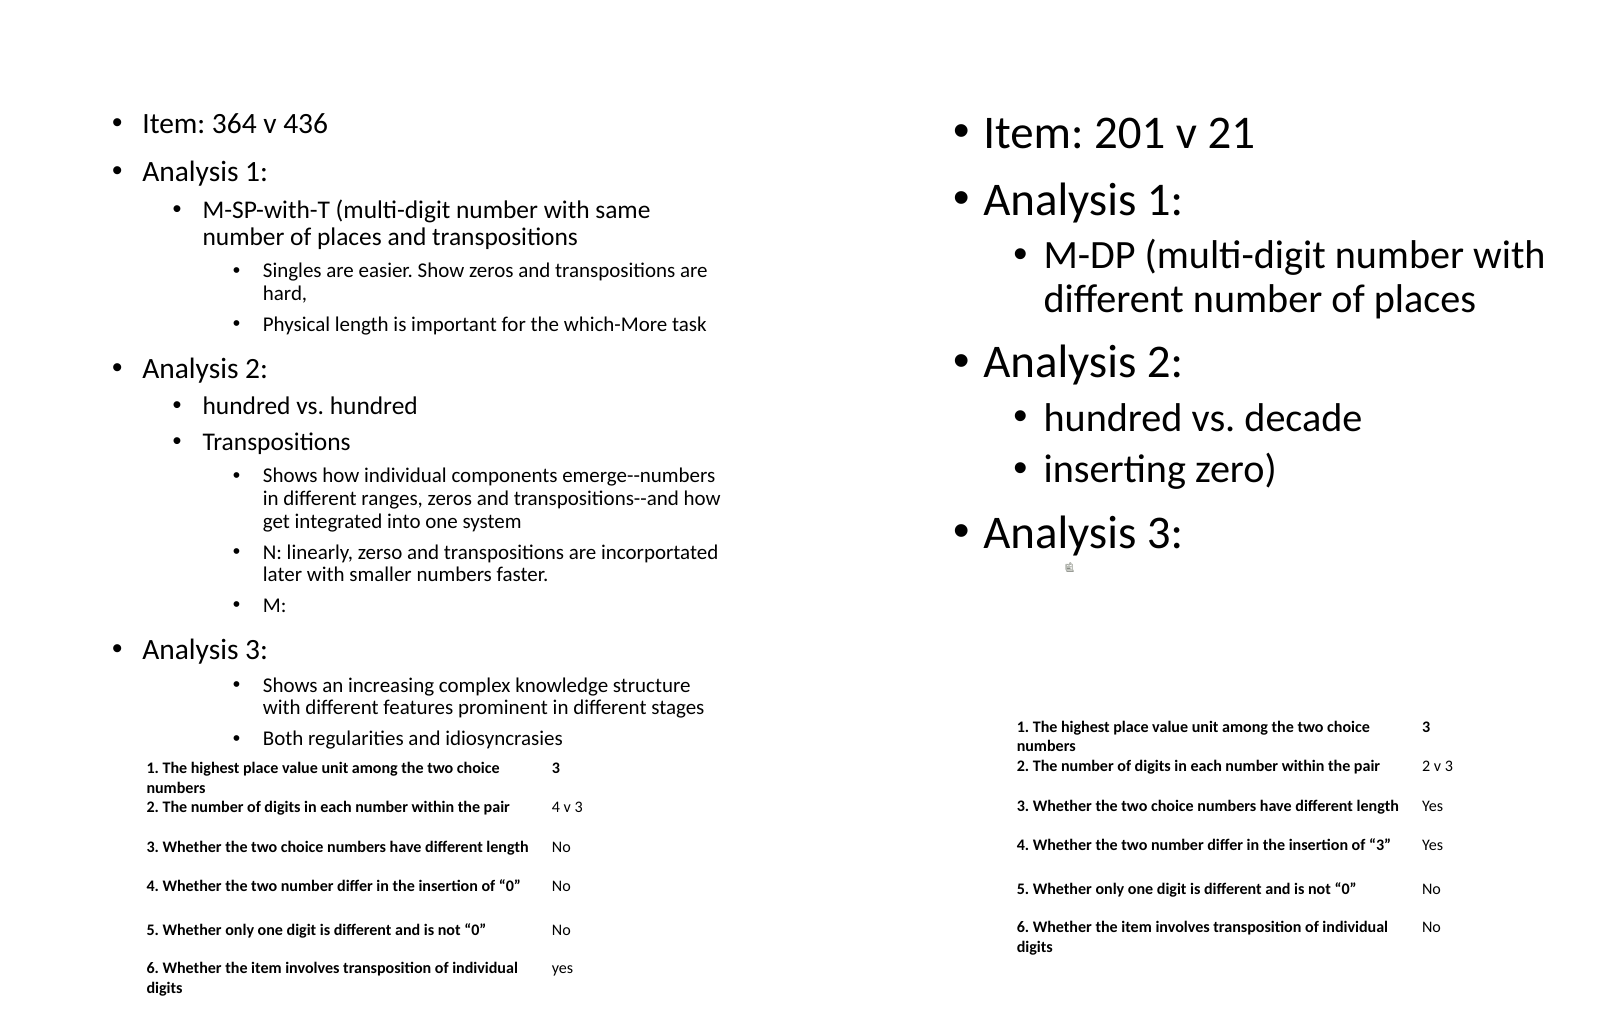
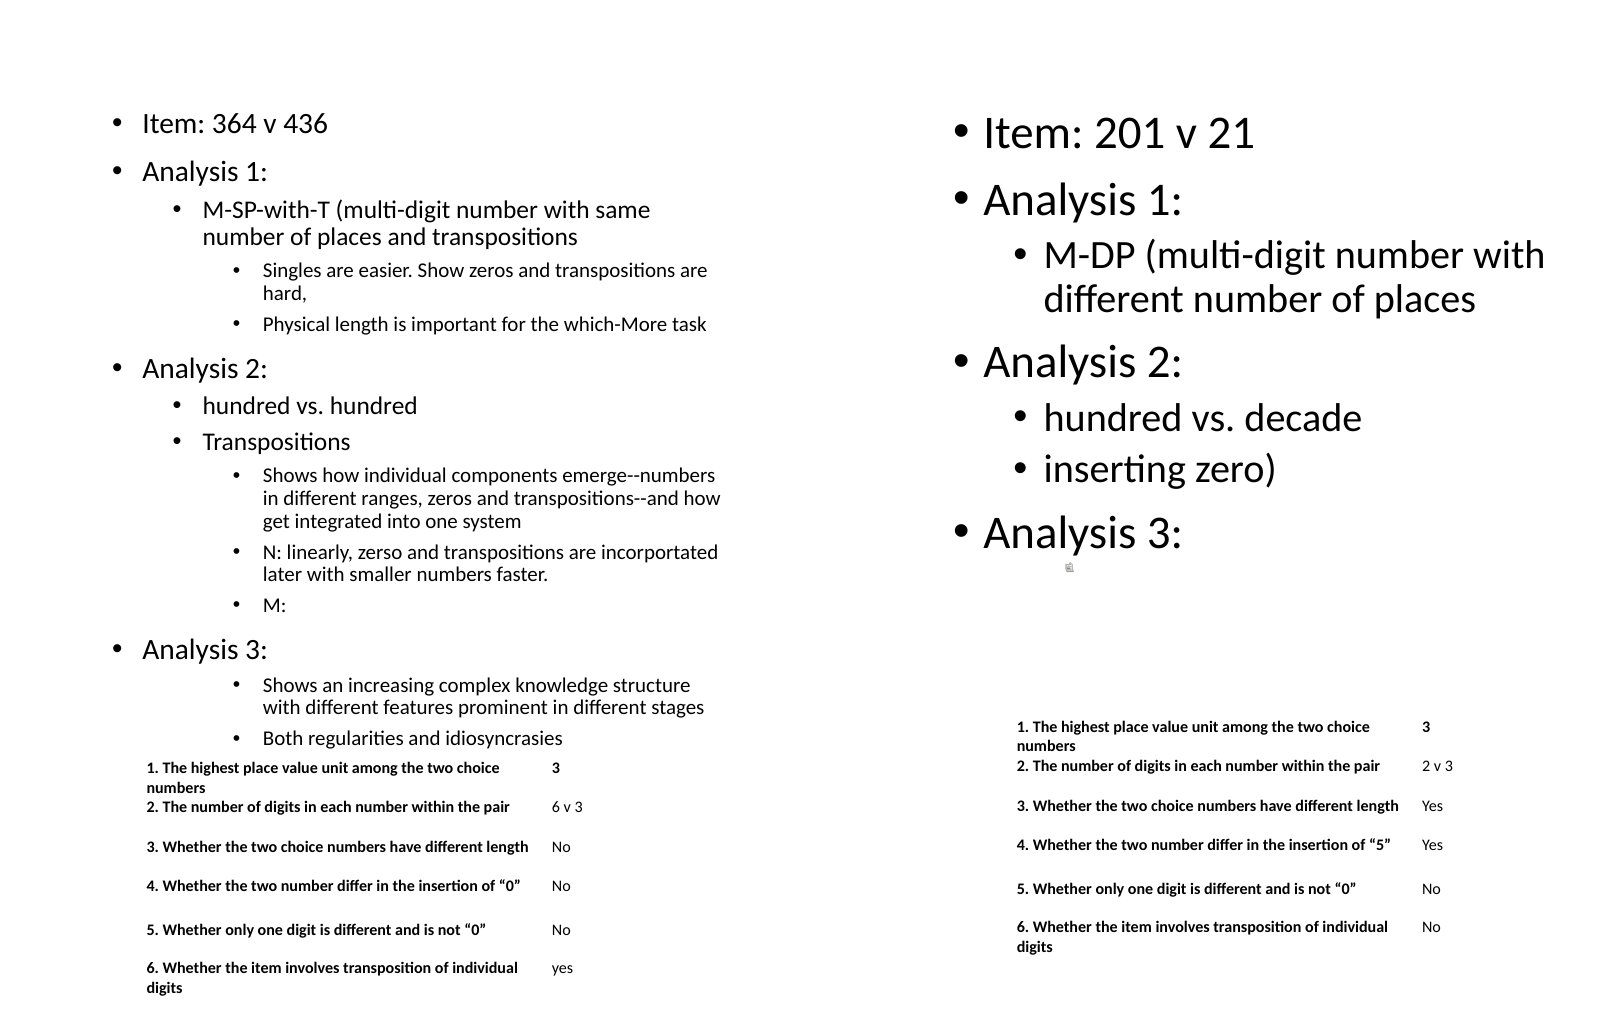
pair 4: 4 -> 6
of 3: 3 -> 5
